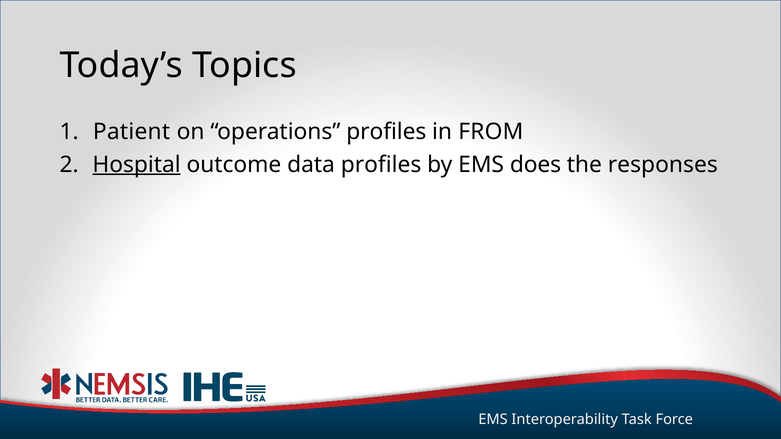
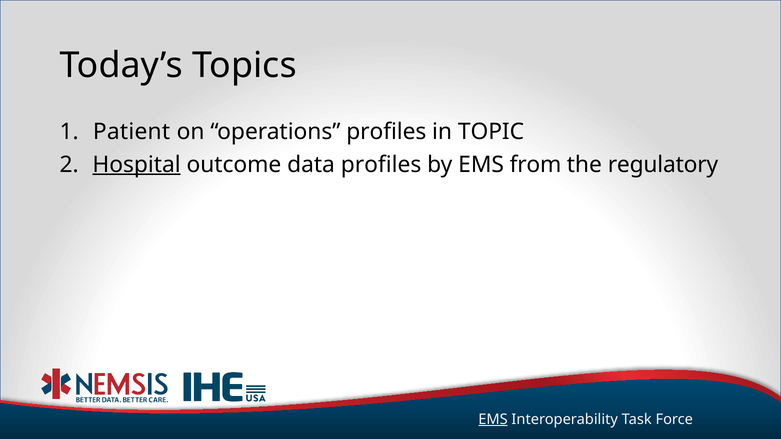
FROM: FROM -> TOPIC
does: does -> from
responses: responses -> regulatory
EMS at (493, 420) underline: none -> present
